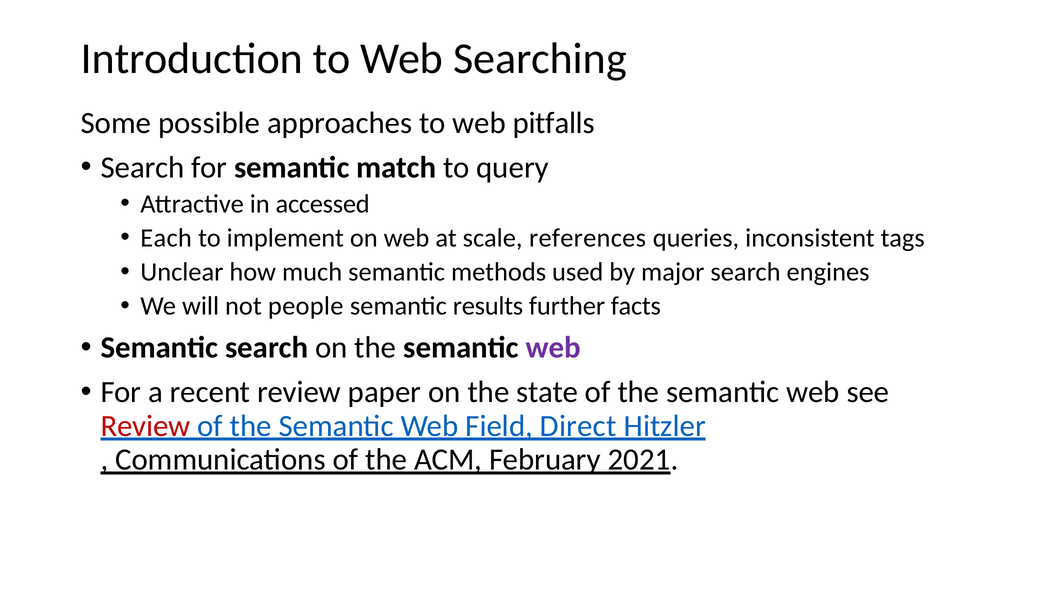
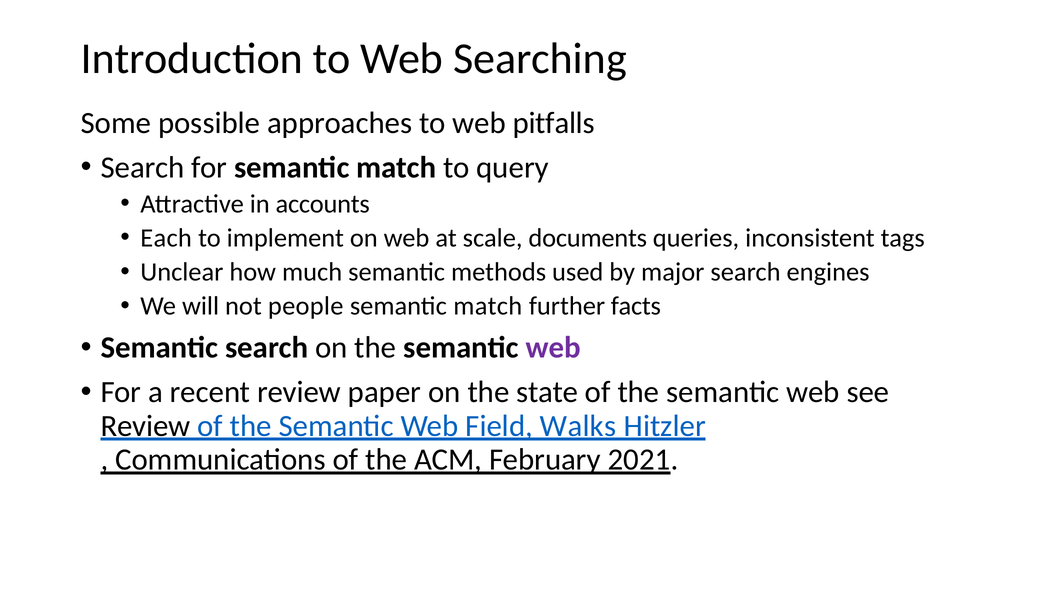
accessed: accessed -> accounts
references: references -> documents
results at (488, 306): results -> match
Review at (145, 426) colour: red -> black
Direct: Direct -> Walks
